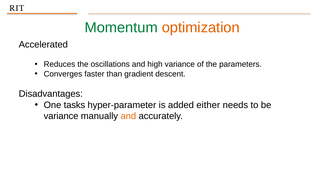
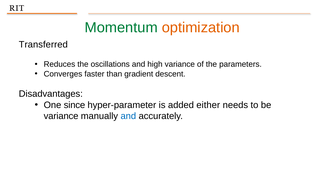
Accelerated: Accelerated -> Transferred
tasks: tasks -> since
and at (128, 116) colour: orange -> blue
